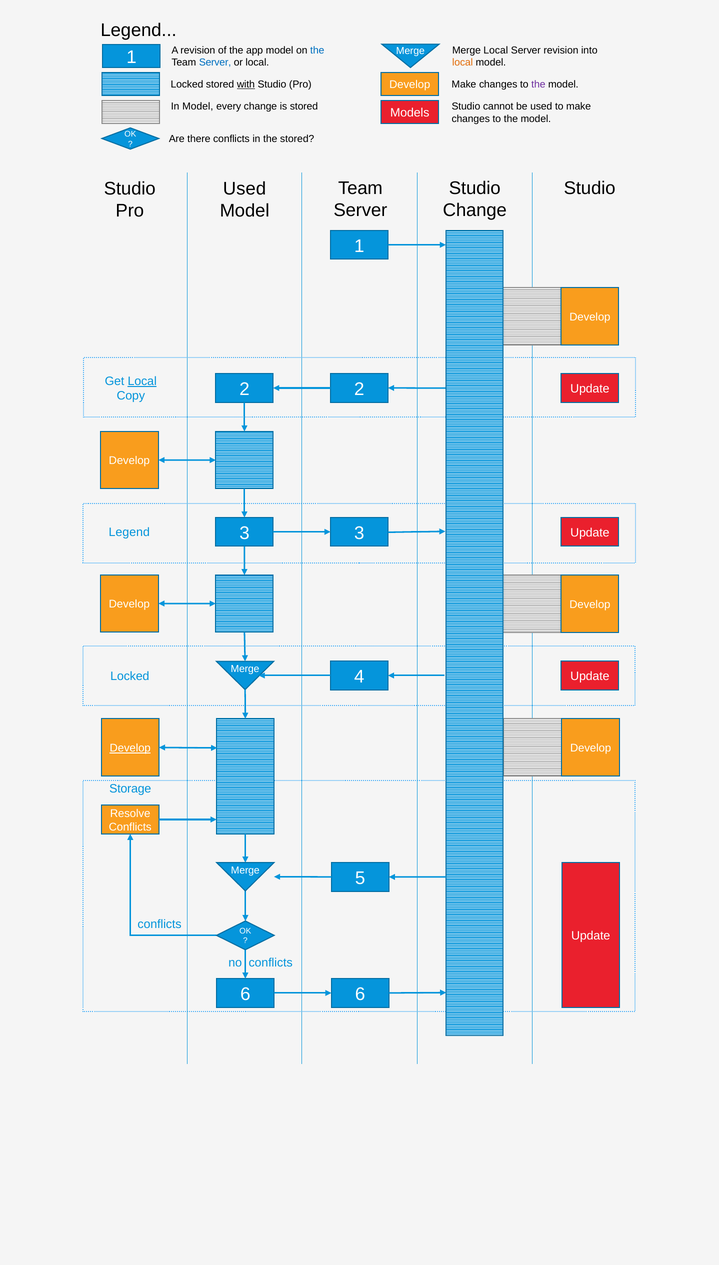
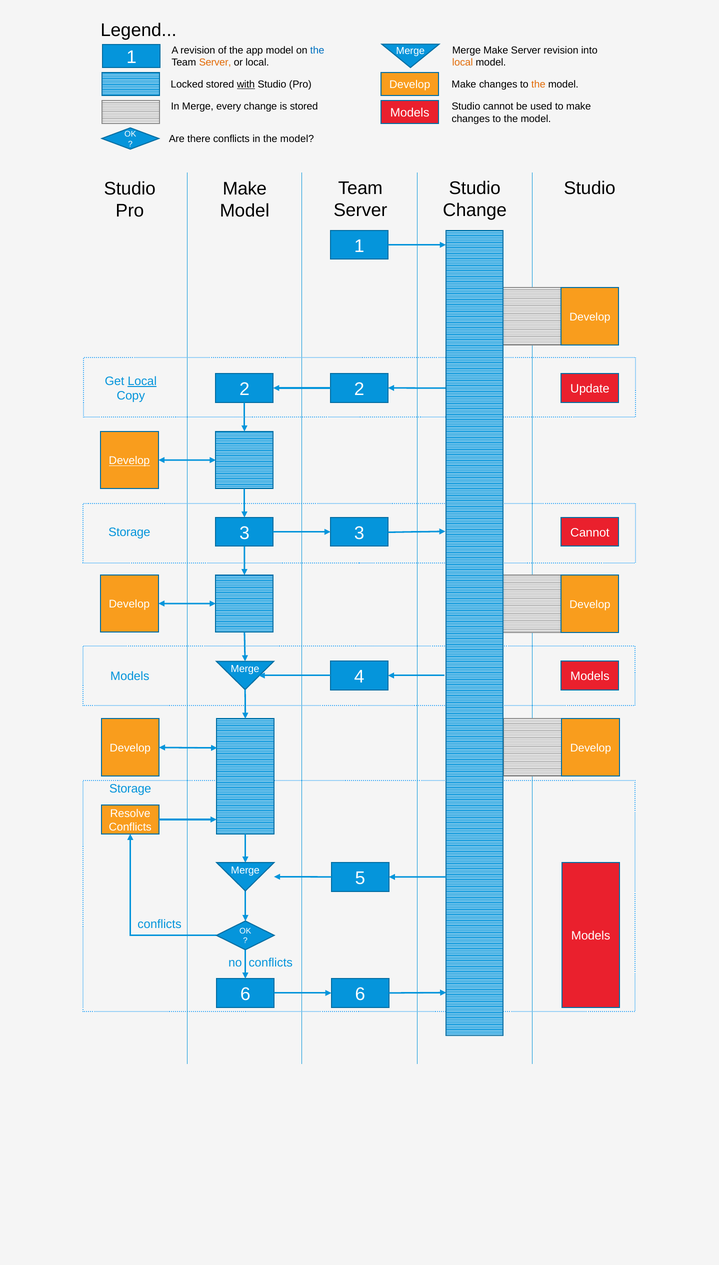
Merge Local: Local -> Make
Server at (215, 62) colour: blue -> orange
the at (538, 85) colour: purple -> orange
In Model: Model -> Merge
in the stored: stored -> model
Used at (244, 189): Used -> Make
Develop at (129, 461) underline: none -> present
Legend at (129, 533): Legend -> Storage
Update at (590, 533): Update -> Cannot
Locked at (130, 676): Locked -> Models
Update at (590, 677): Update -> Models
Develop at (130, 749) underline: present -> none
Update at (591, 936): Update -> Models
